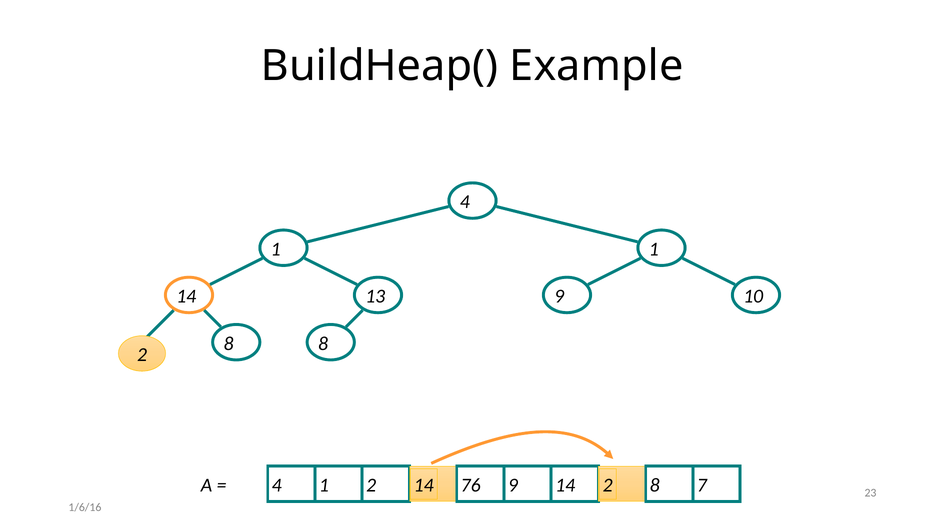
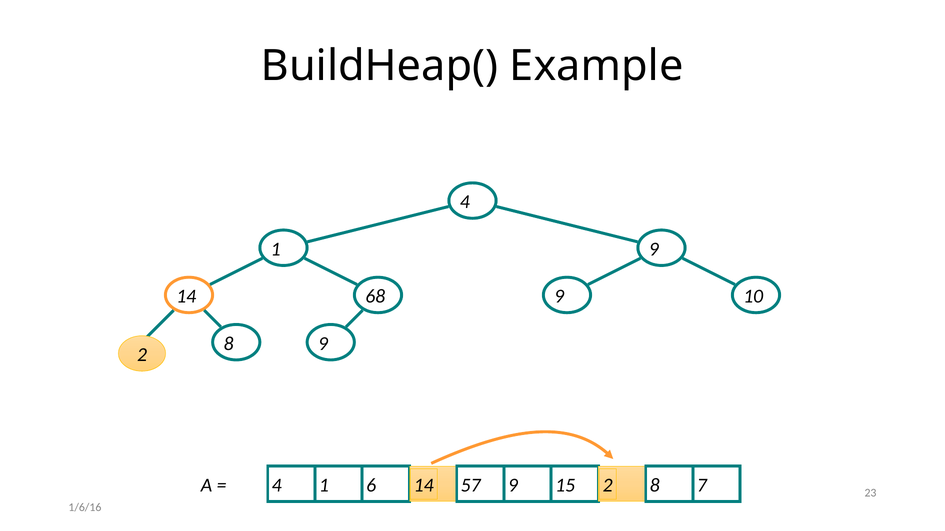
1 1: 1 -> 9
13: 13 -> 68
8 8: 8 -> 9
1 2: 2 -> 6
76: 76 -> 57
9 14: 14 -> 15
